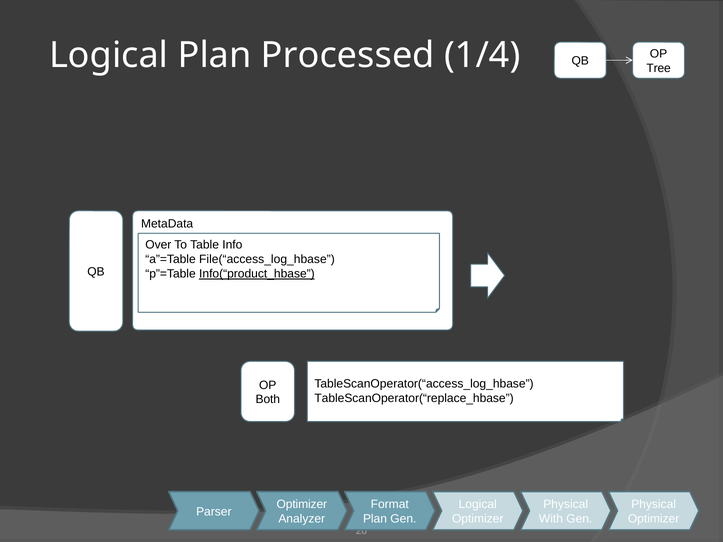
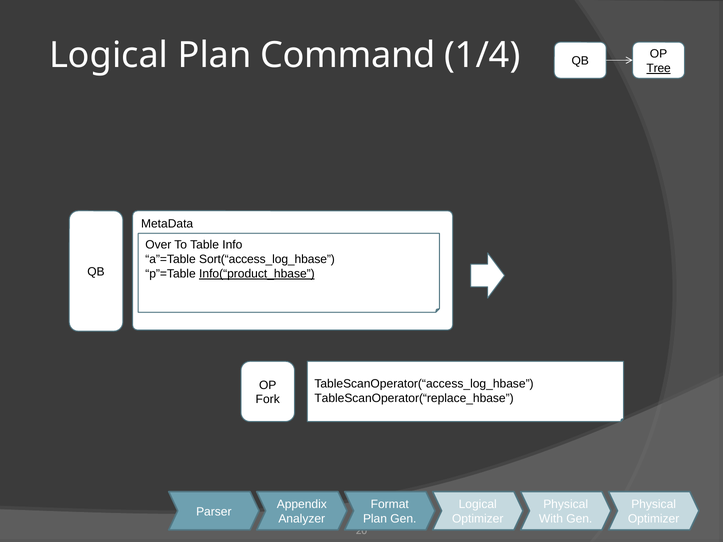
Processed: Processed -> Command
Tree underline: none -> present
File(“access_log_hbase: File(“access_log_hbase -> Sort(“access_log_hbase
Both: Both -> Fork
Optimizer at (302, 505): Optimizer -> Appendix
